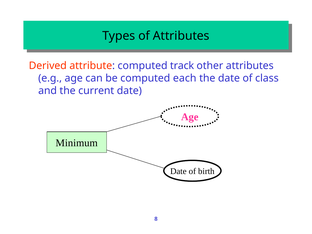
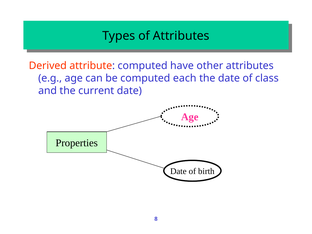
track: track -> have
Minimum: Minimum -> Properties
